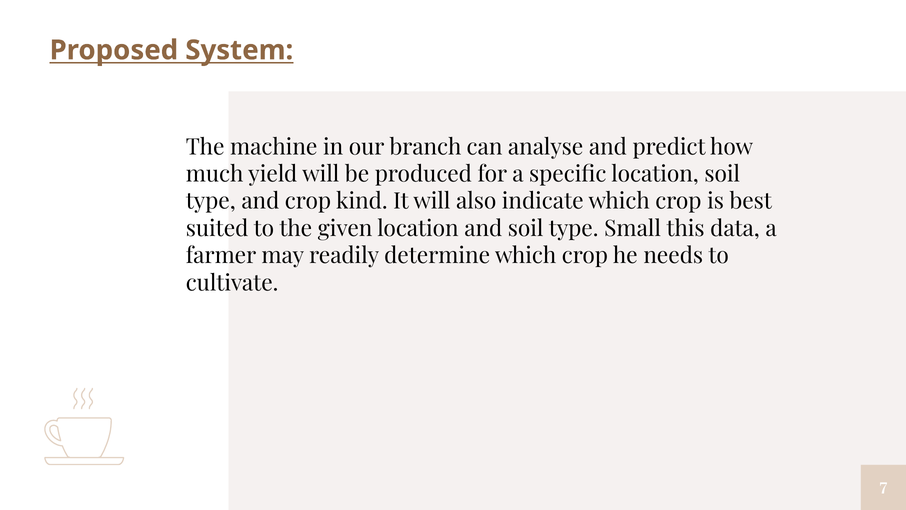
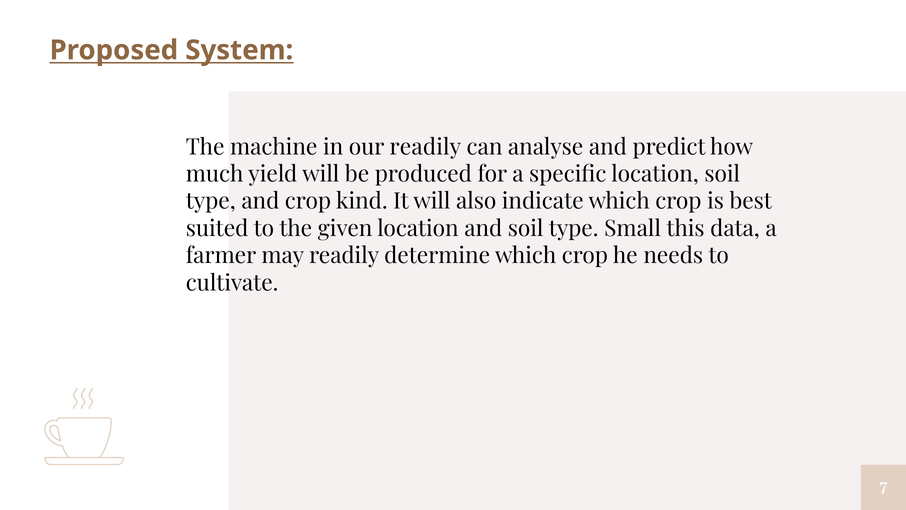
our branch: branch -> readily
